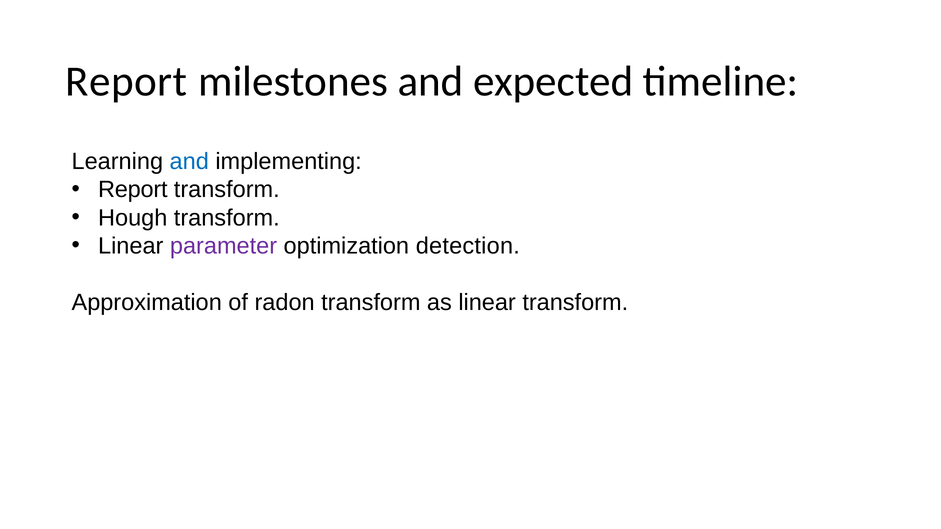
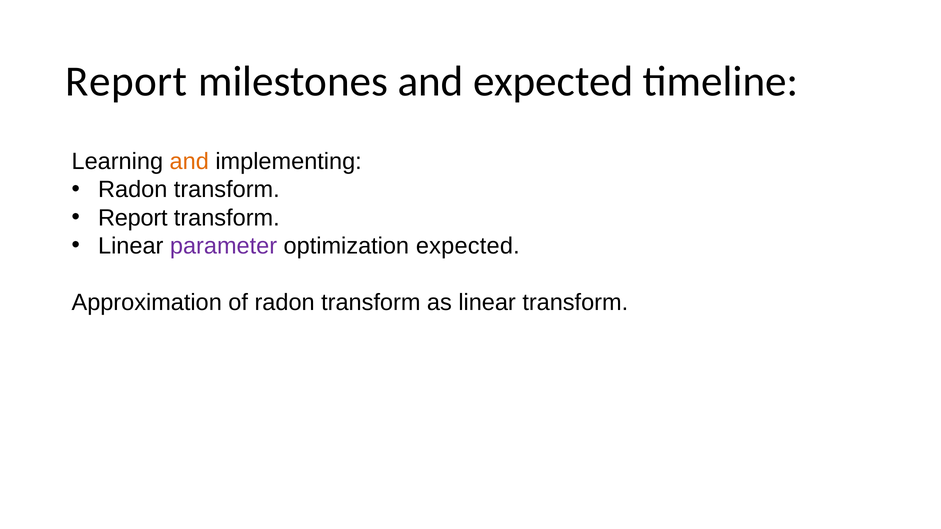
and at (189, 161) colour: blue -> orange
Report at (133, 190): Report -> Radon
Hough at (133, 218): Hough -> Report
optimization detection: detection -> expected
